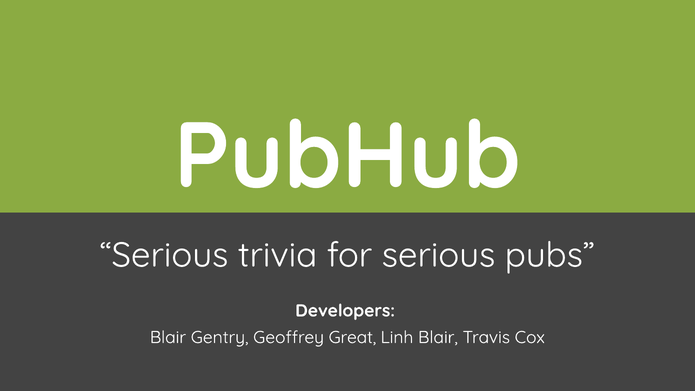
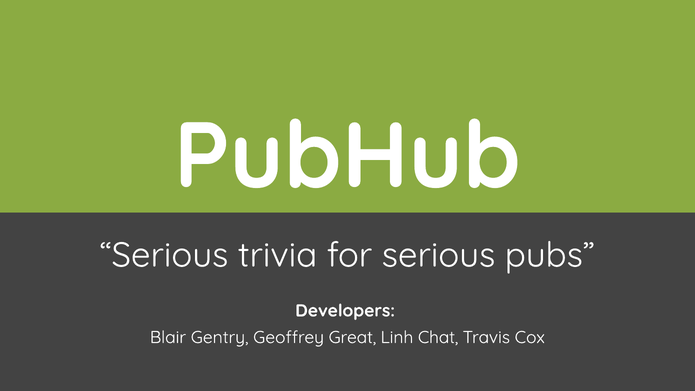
Linh Blair: Blair -> Chat
